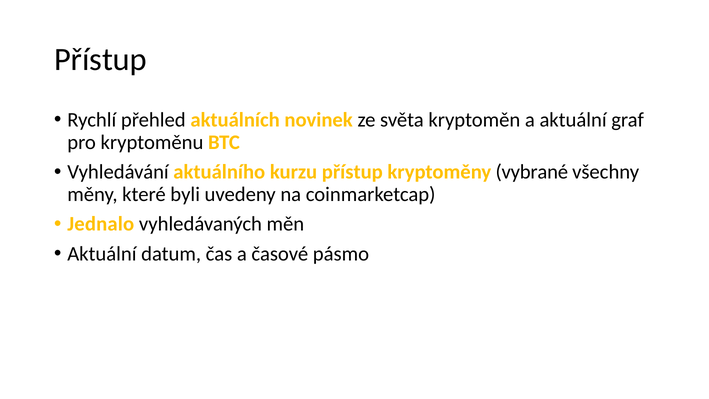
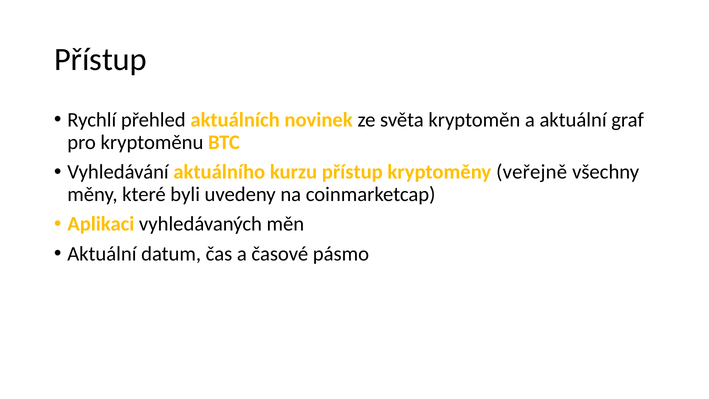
vybrané: vybrané -> veřejně
Jednalo: Jednalo -> Aplikaci
